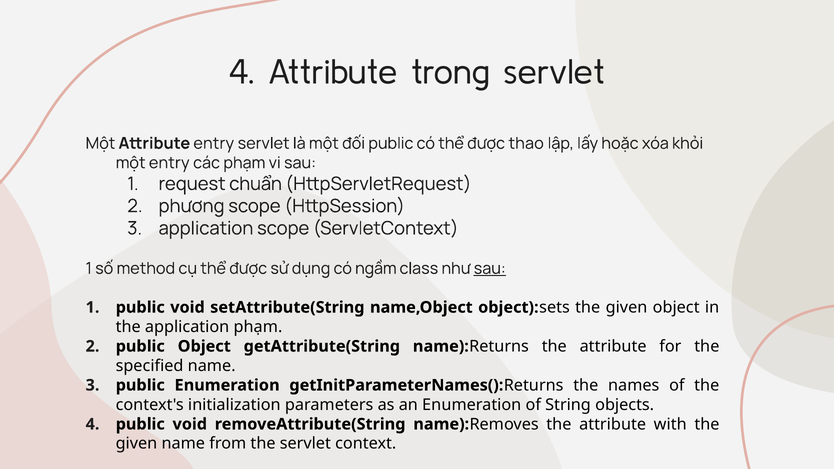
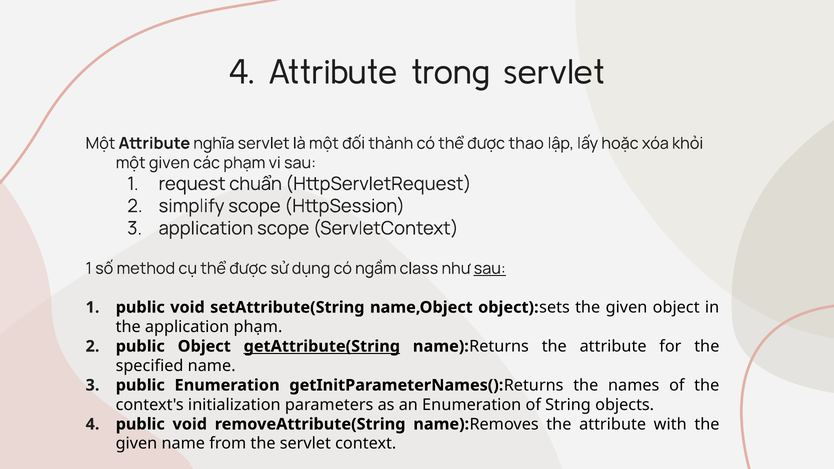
Attribute entry: entry -> nghĩa
đối public: public -> thành
một entry: entry -> given
phương: phương -> simplify
getAttribute(String underline: none -> present
